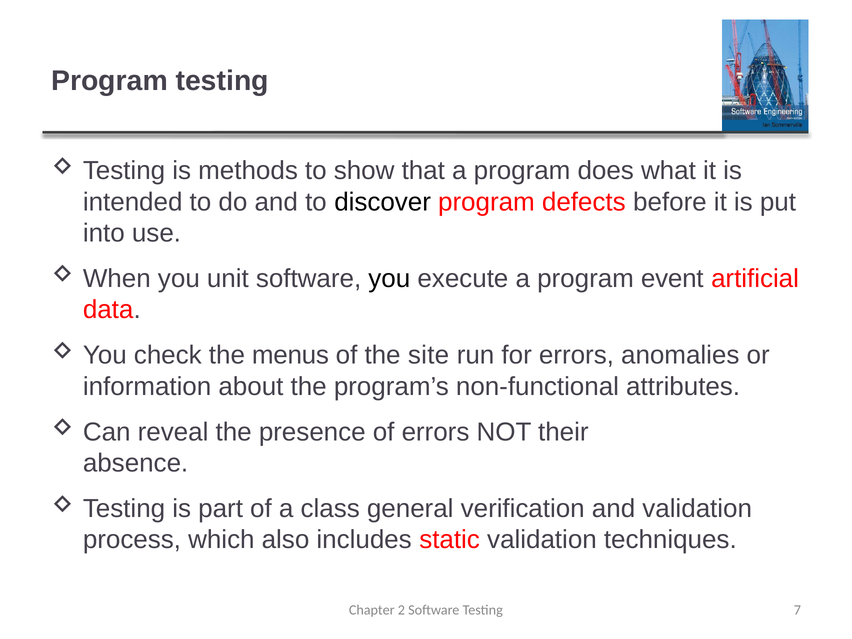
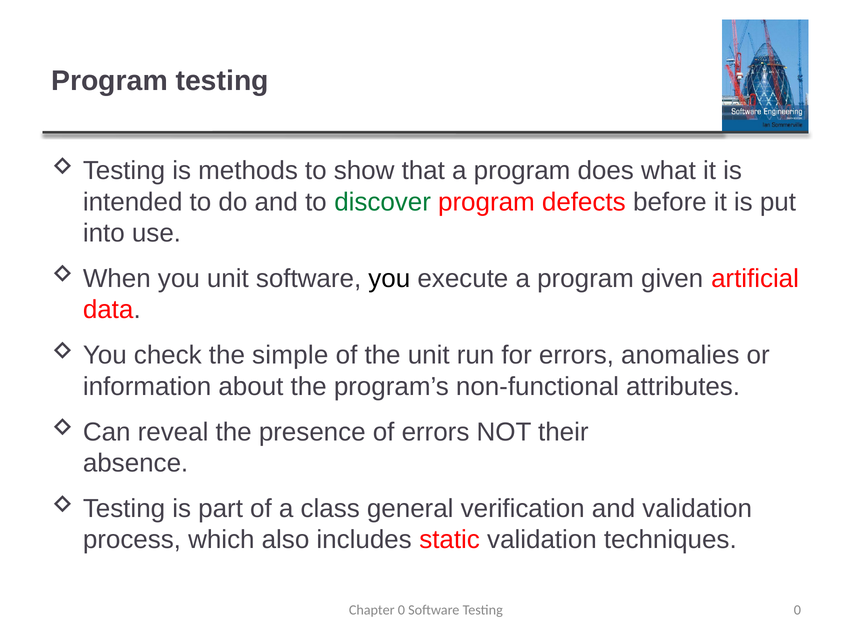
discover colour: black -> green
event: event -> given
menus: menus -> simple
the site: site -> unit
Chapter 2: 2 -> 0
Testing 7: 7 -> 0
